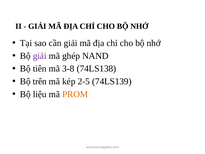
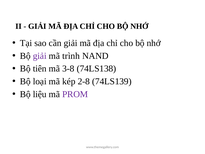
ghép: ghép -> trình
trên: trên -> loại
2-5: 2-5 -> 2-8
PROM colour: orange -> purple
